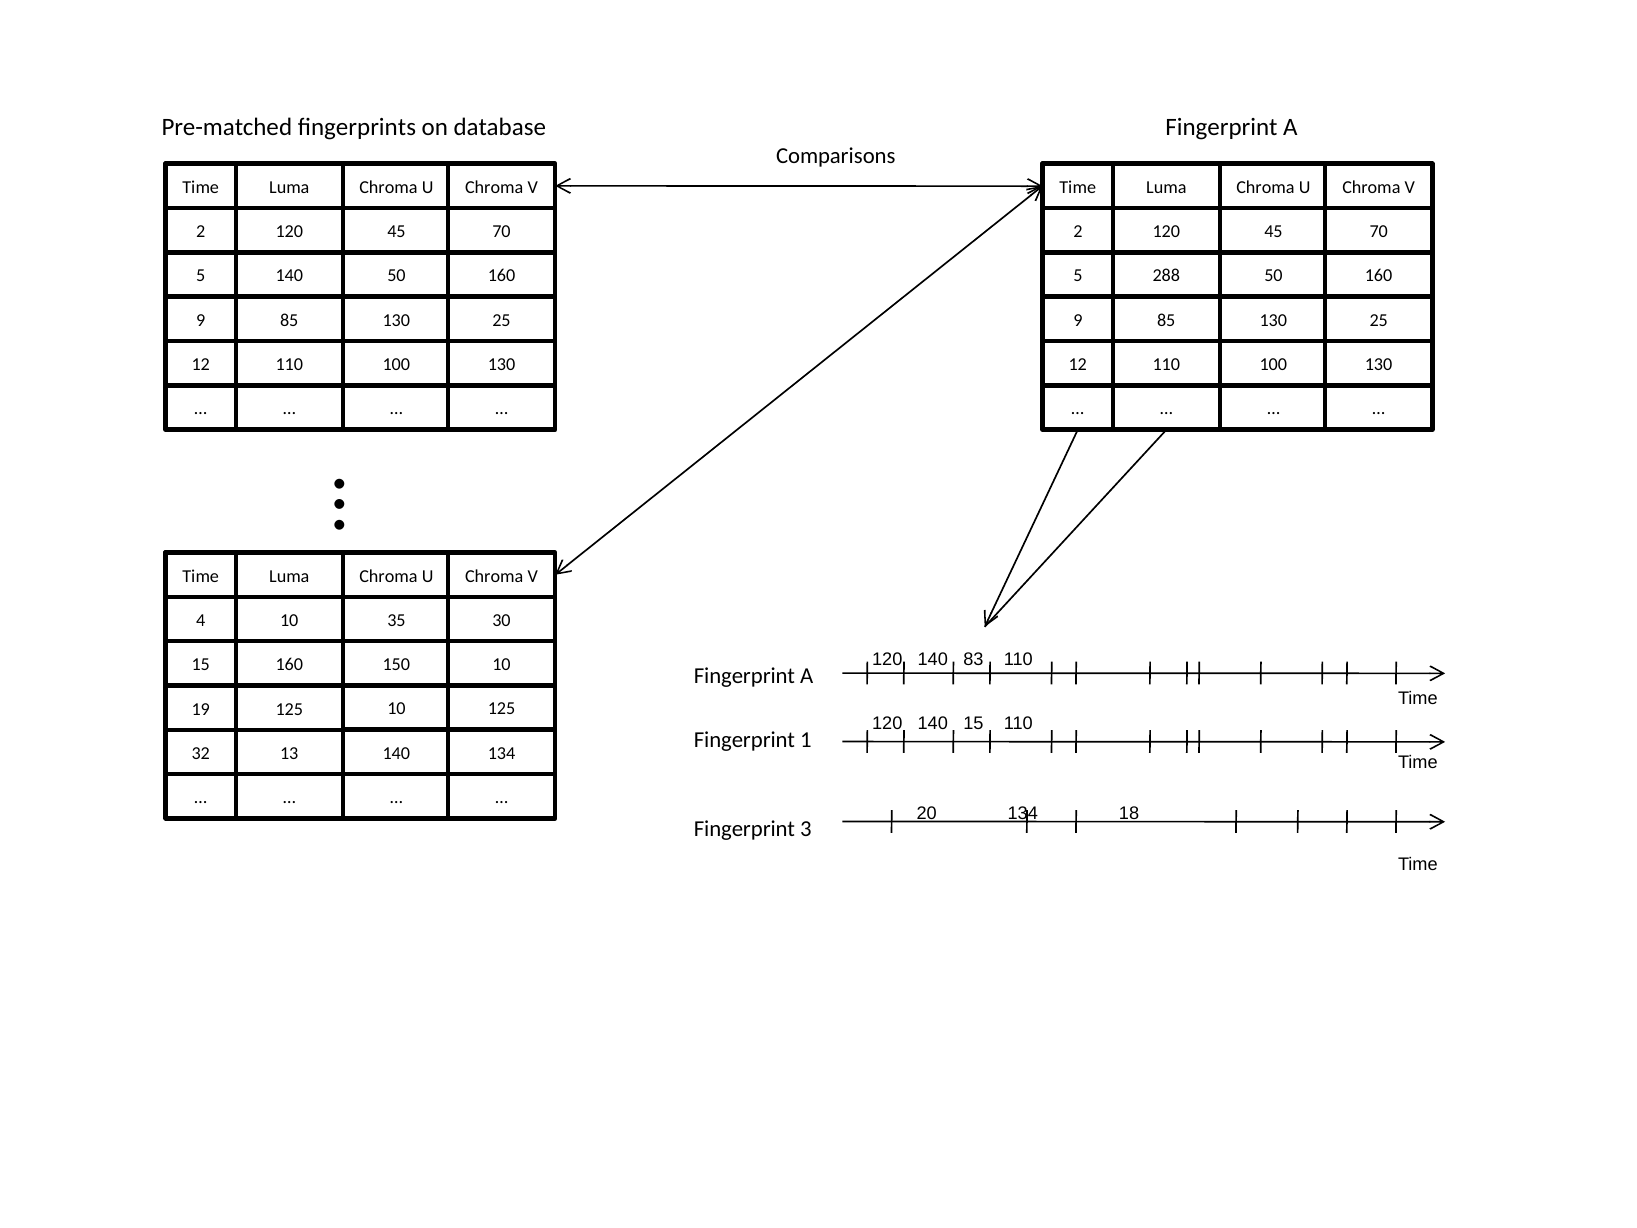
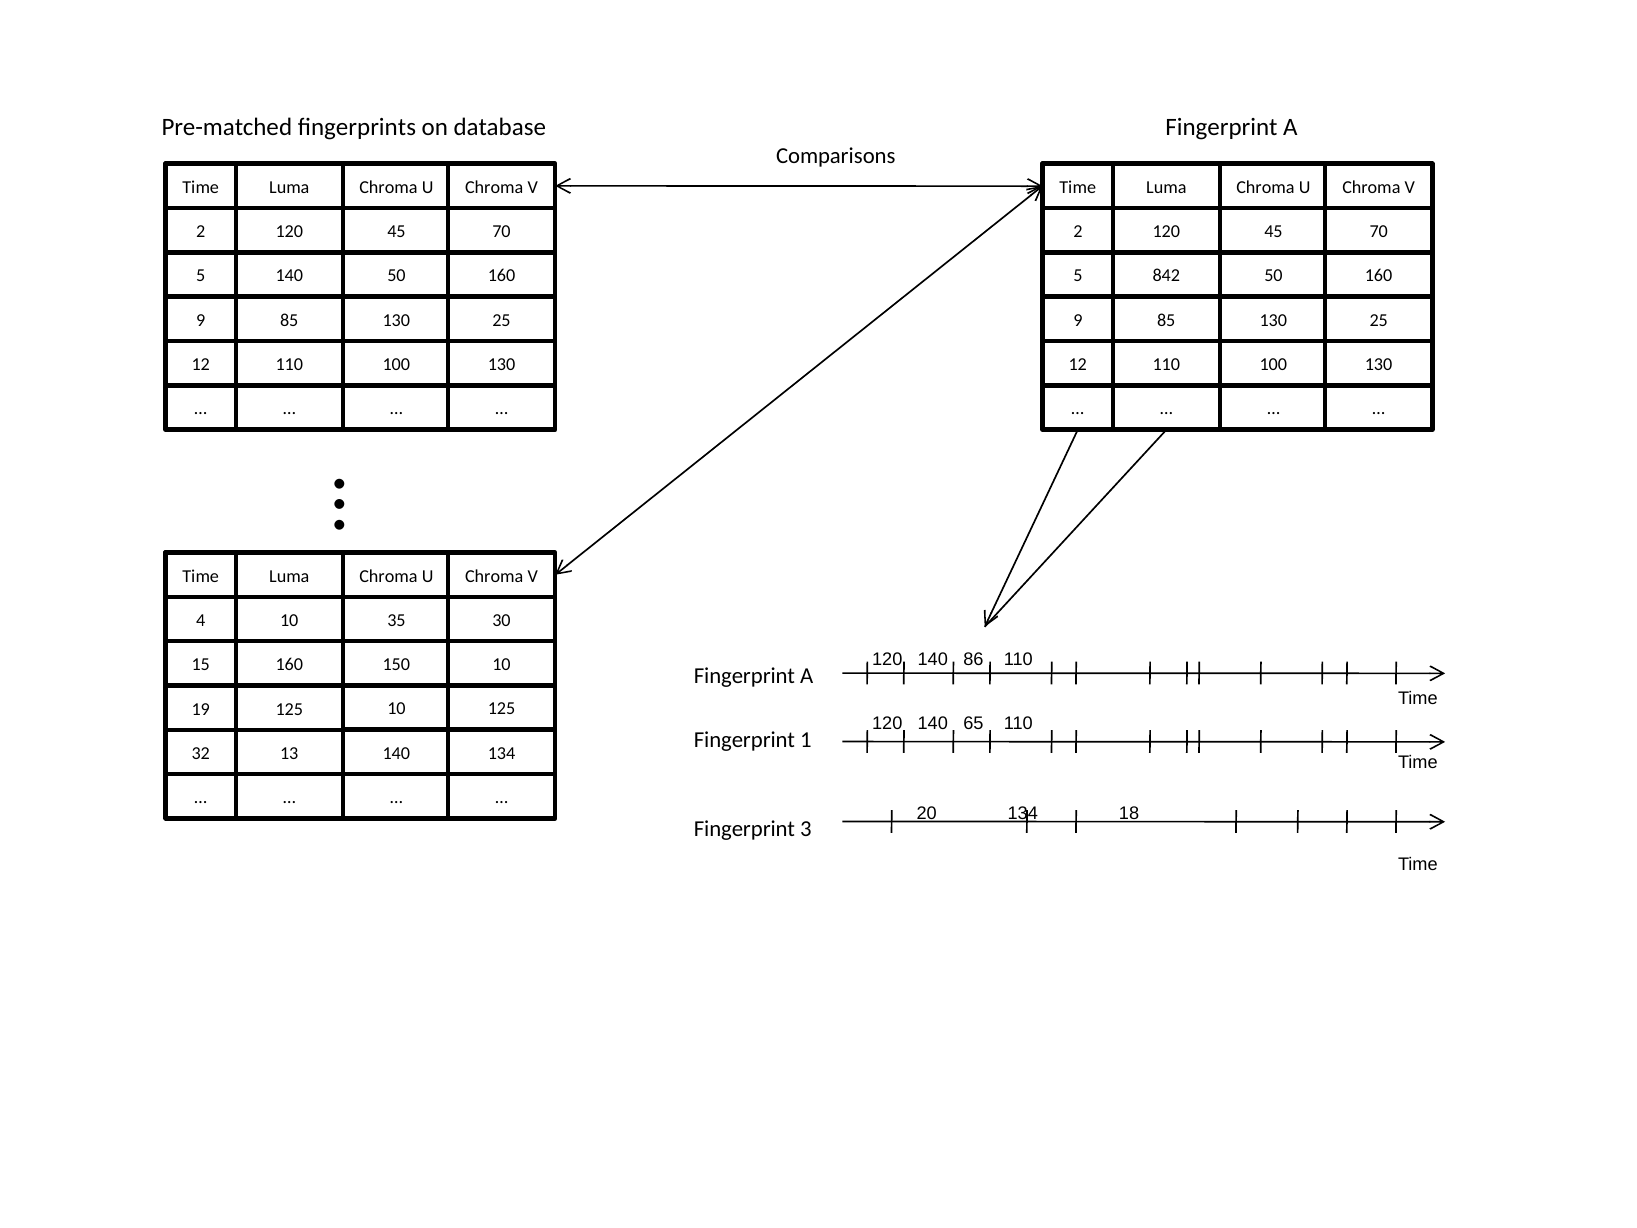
288: 288 -> 842
83: 83 -> 86
140 15: 15 -> 65
